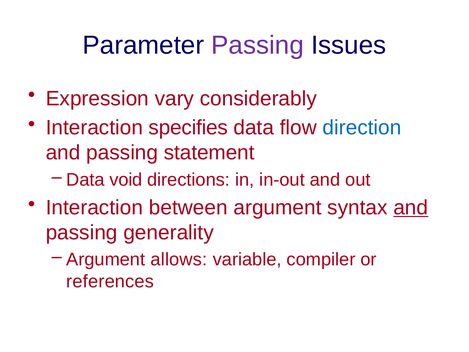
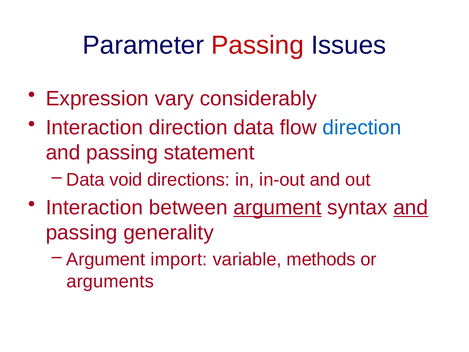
Passing at (258, 45) colour: purple -> red
Interaction specifies: specifies -> direction
argument at (278, 207) underline: none -> present
allows: allows -> import
compiler: compiler -> methods
references: references -> arguments
